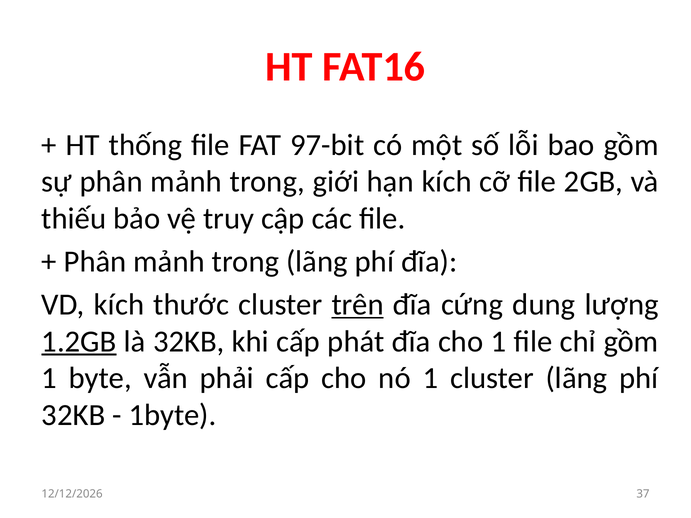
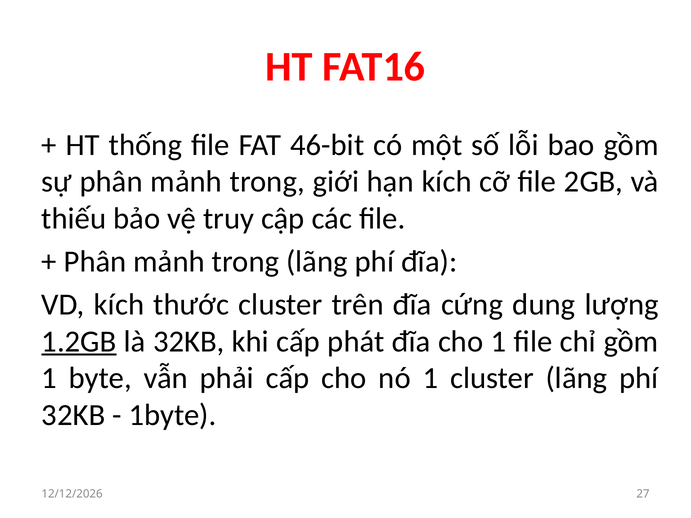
97-bit: 97-bit -> 46-bit
trên underline: present -> none
37: 37 -> 27
